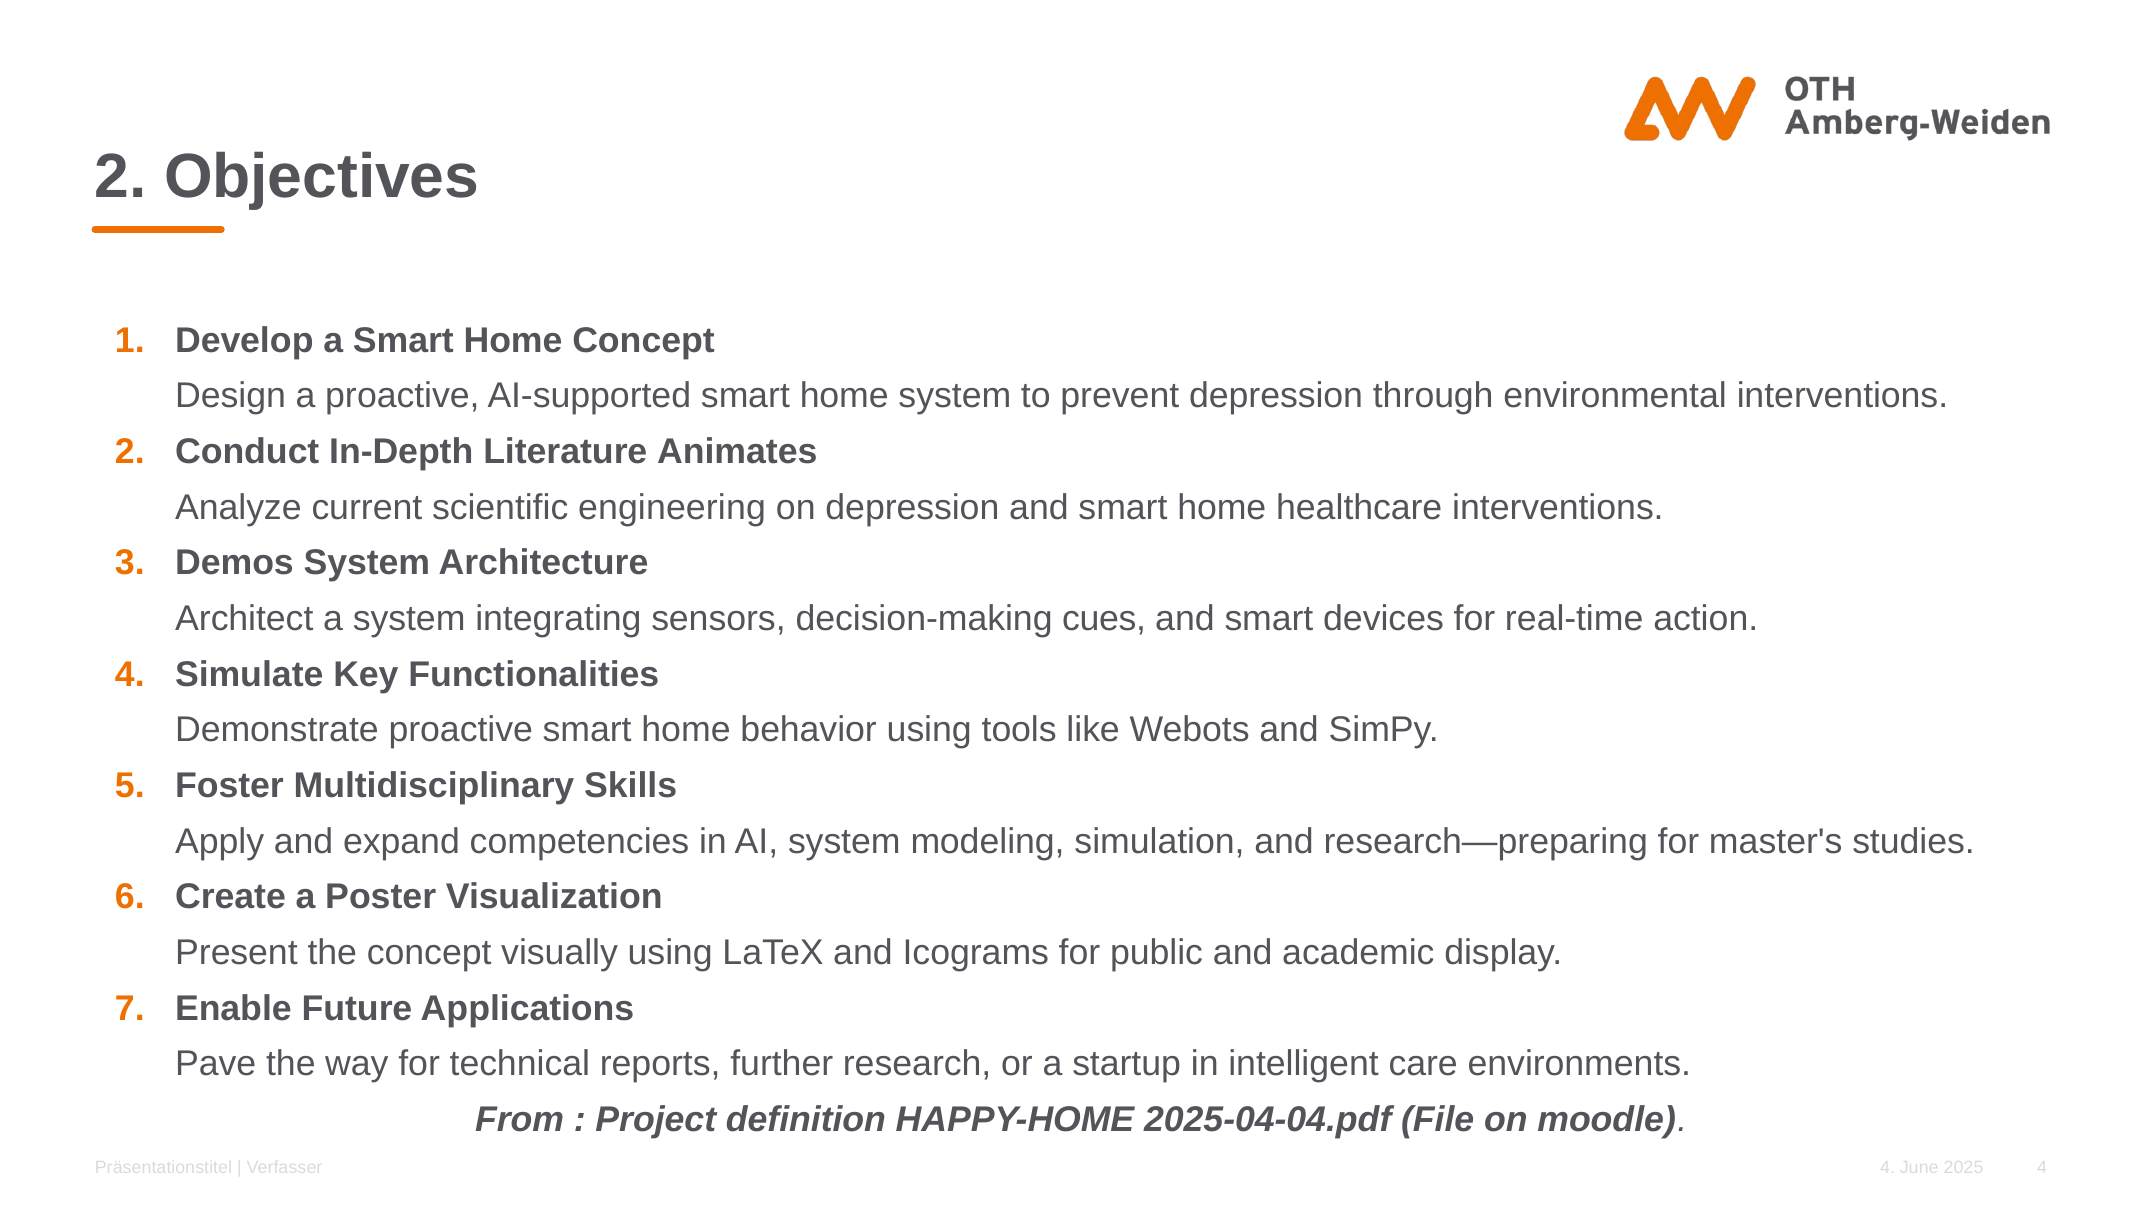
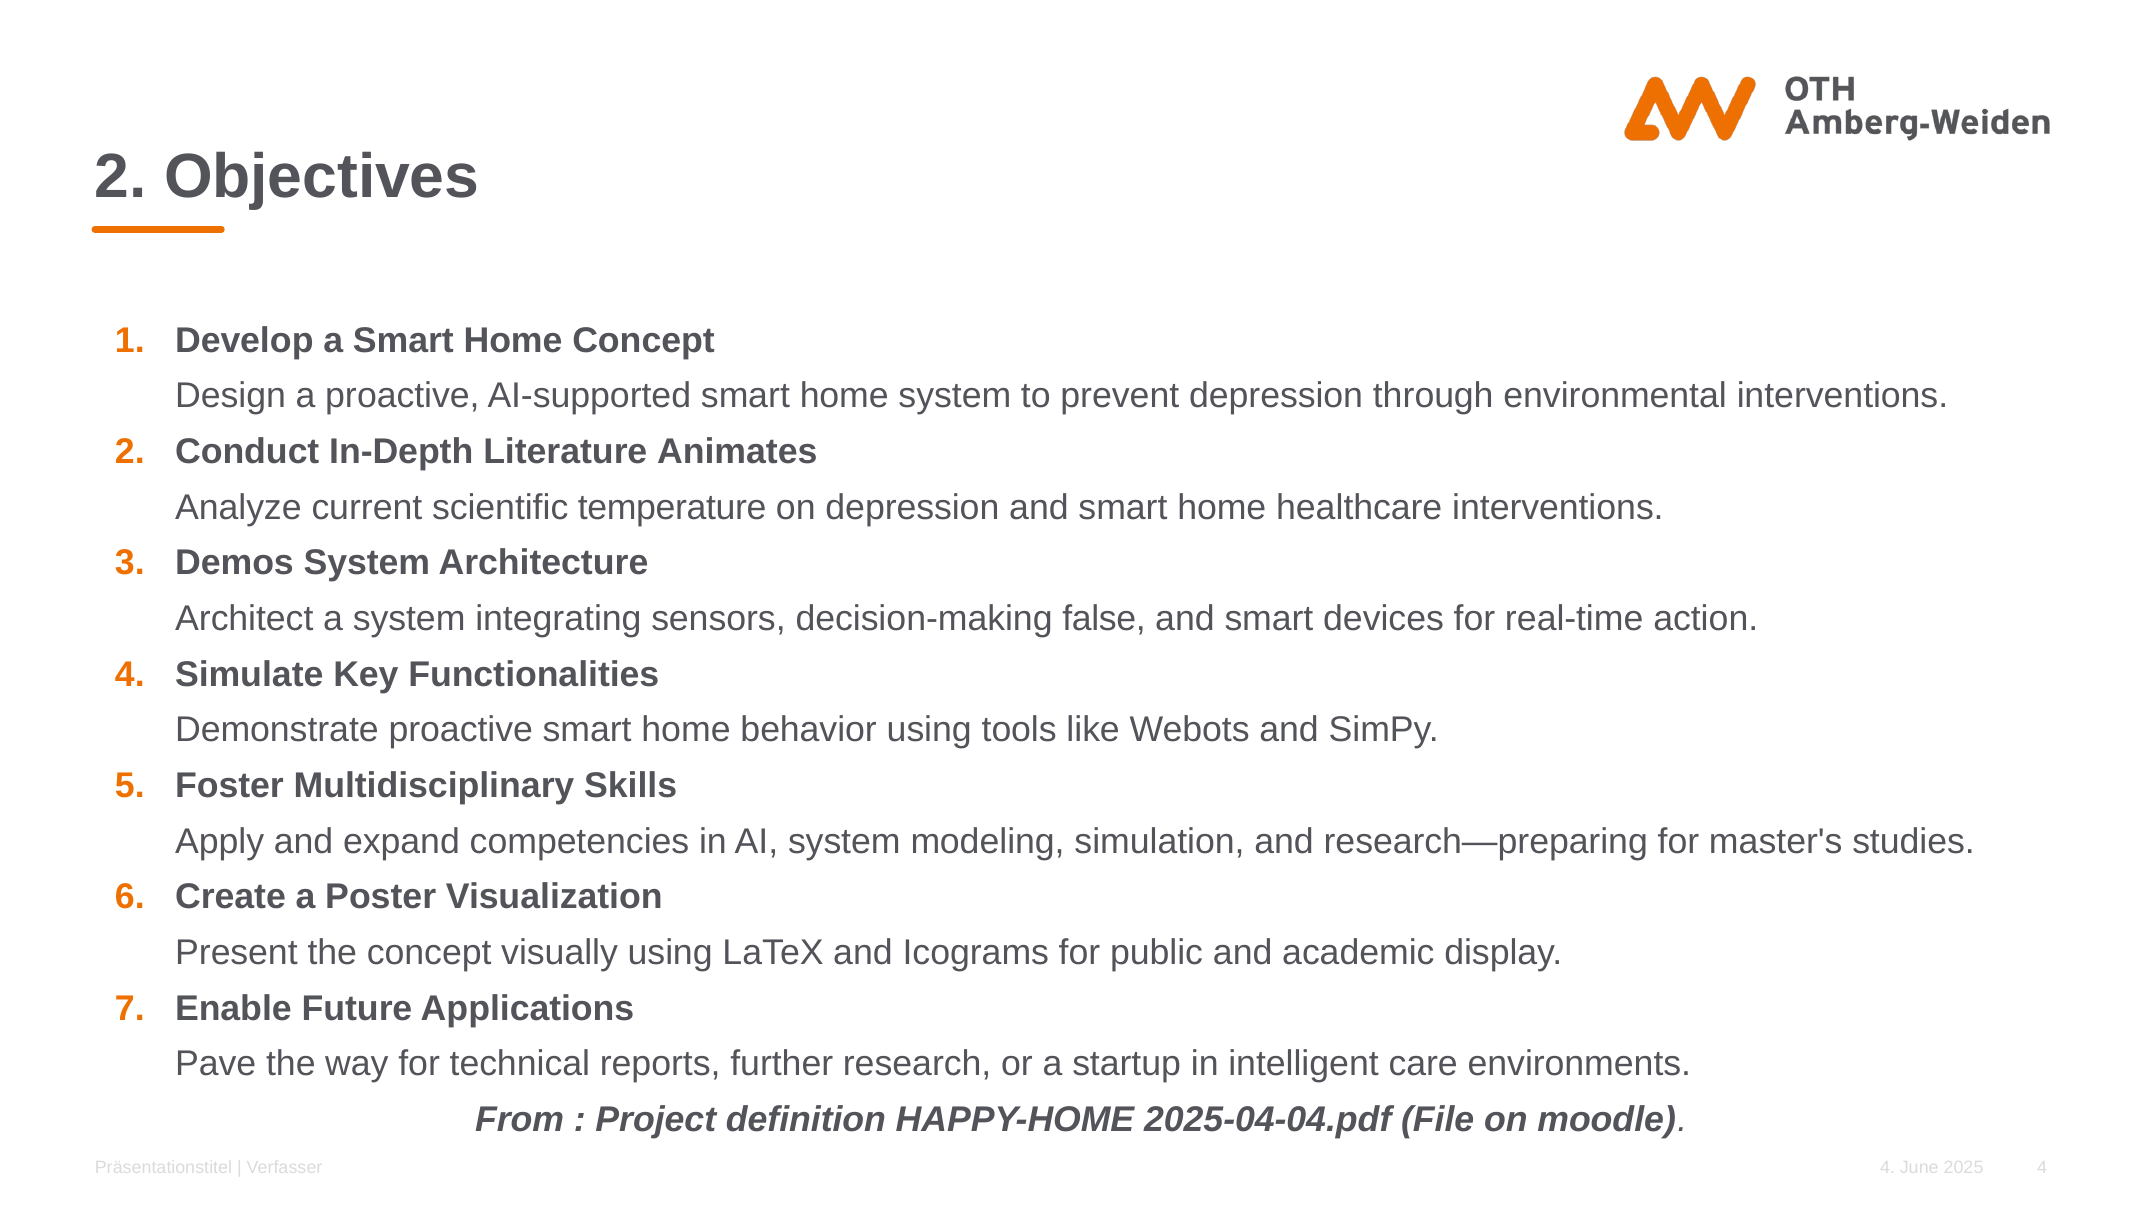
engineering: engineering -> temperature
cues: cues -> false
